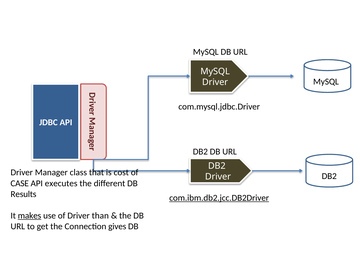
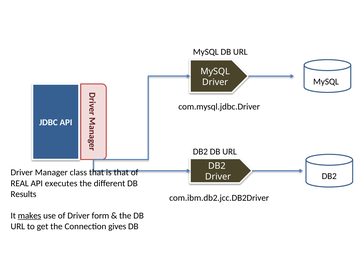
is cost: cost -> that
CASE: CASE -> REAL
com.ibm.db2.jcc.DB2Driver underline: present -> none
than: than -> form
